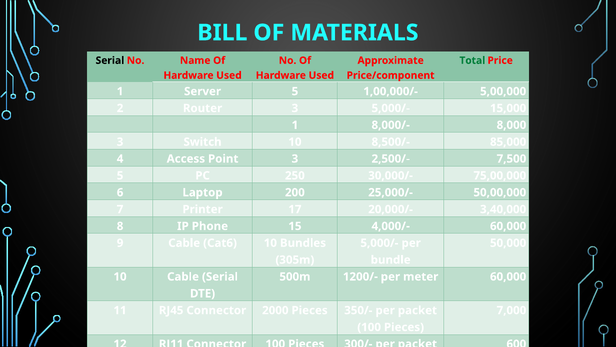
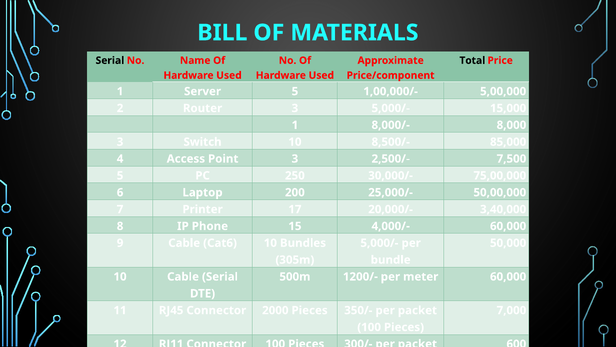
Total at (472, 60) colour: green -> black
